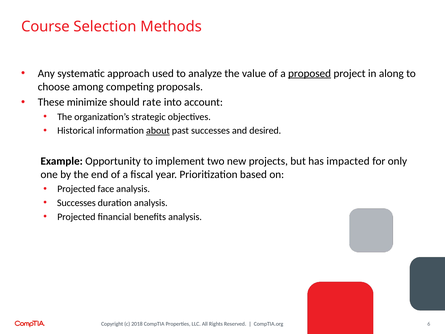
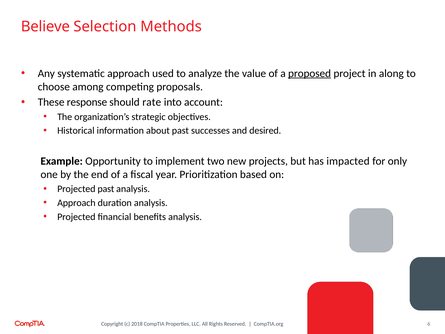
Course: Course -> Believe
minimize: minimize -> response
about underline: present -> none
Projected face: face -> past
Successes at (76, 203): Successes -> Approach
